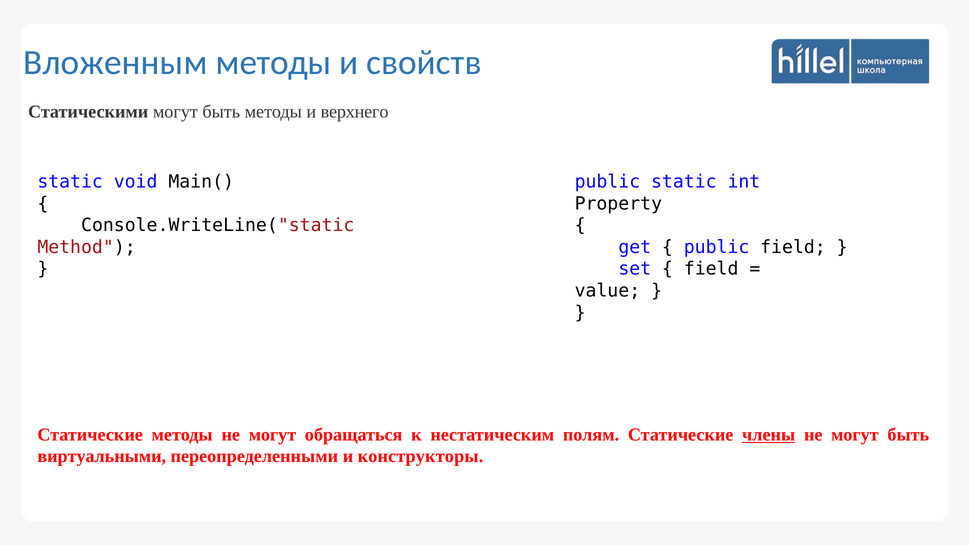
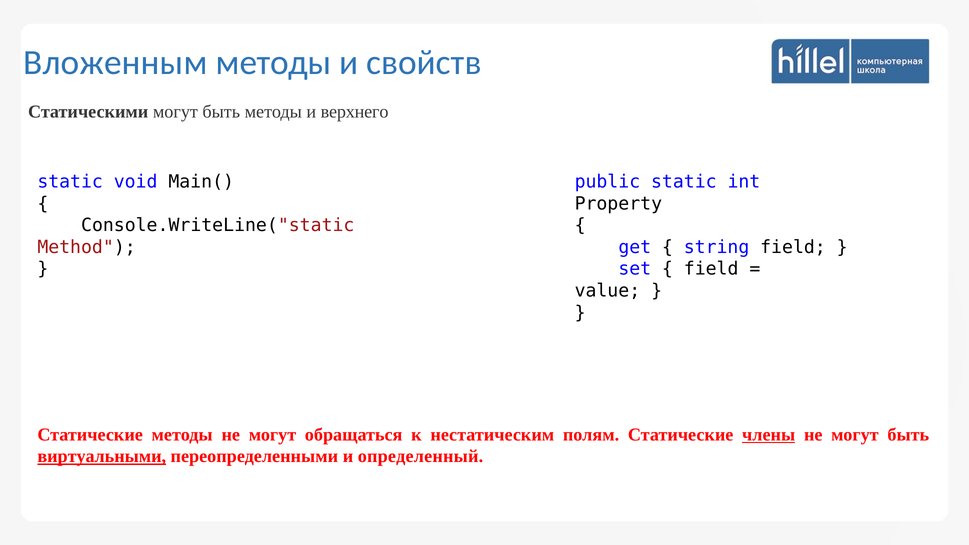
public at (717, 247): public -> string
виртуальными underline: none -> present
конструкторы: конструкторы -> определенный
